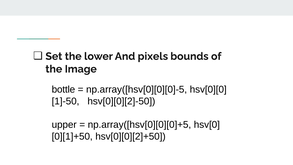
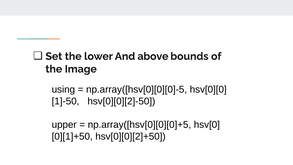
pixels: pixels -> above
bottle: bottle -> using
